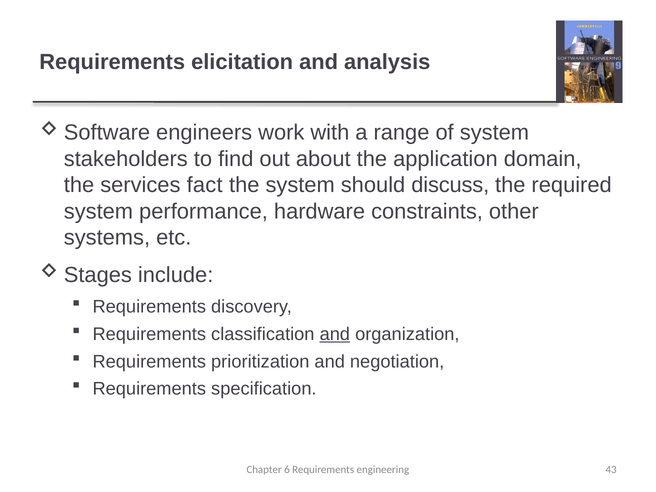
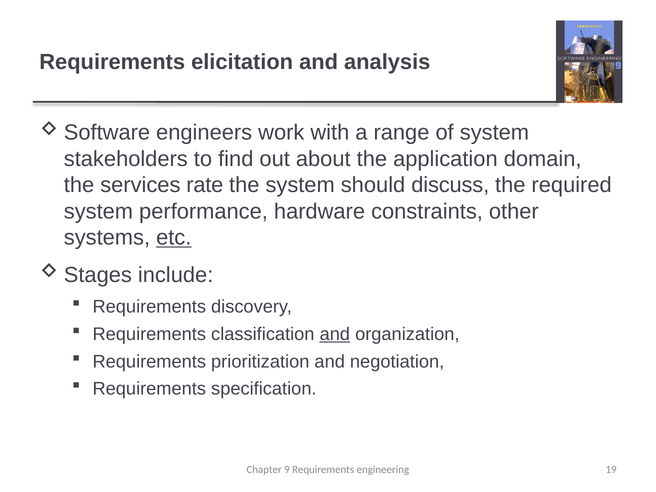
fact: fact -> rate
etc underline: none -> present
6: 6 -> 9
43: 43 -> 19
